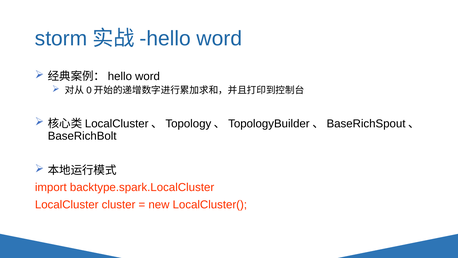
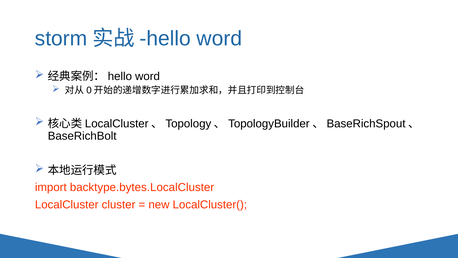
backtype.spark.LocalCluster: backtype.spark.LocalCluster -> backtype.bytes.LocalCluster
